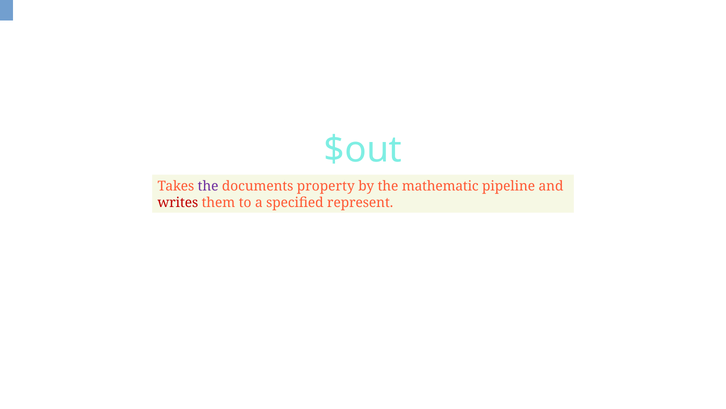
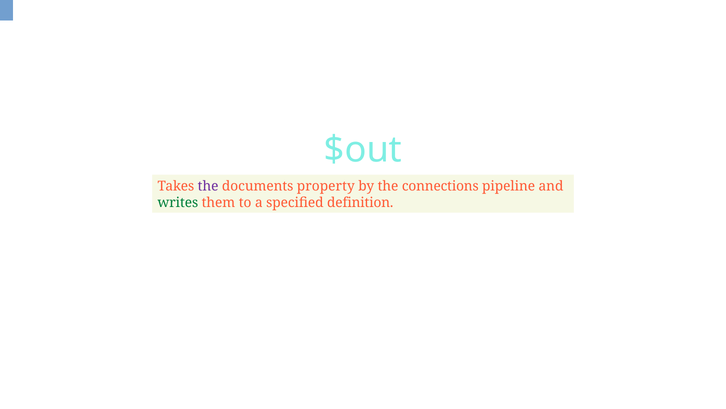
mathematic: mathematic -> connections
writes colour: red -> green
represent: represent -> definition
